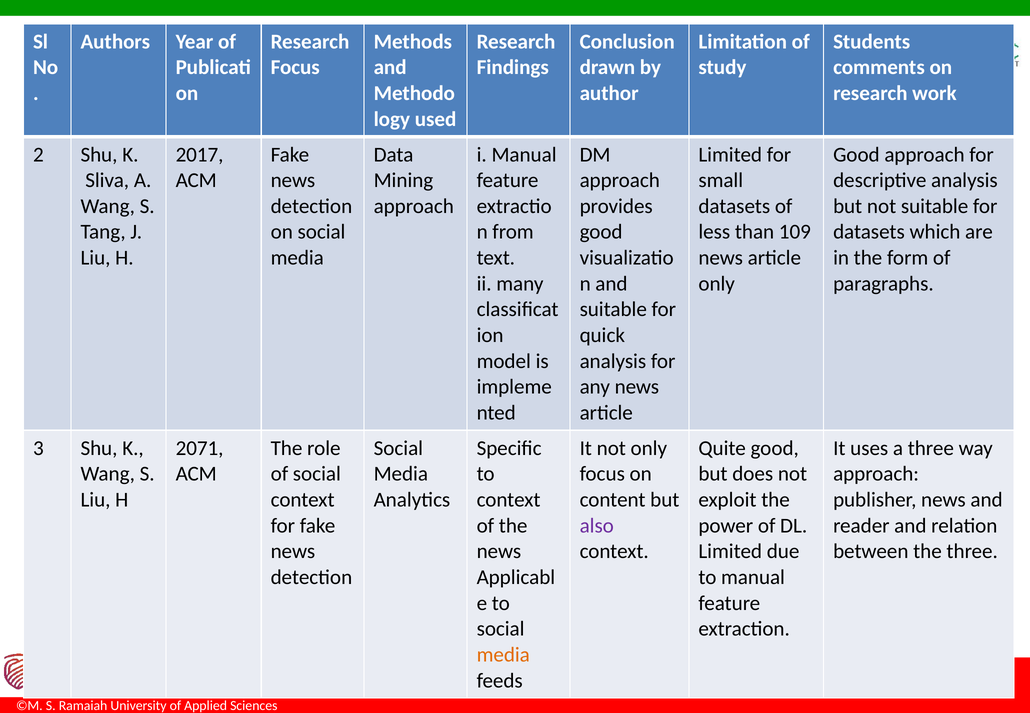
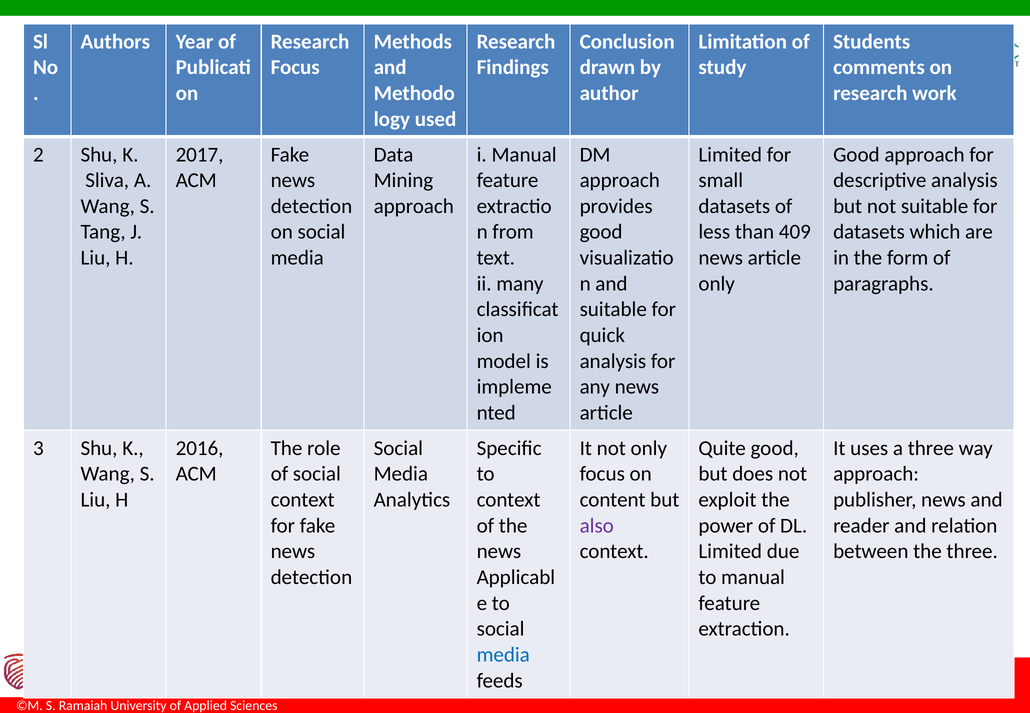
109: 109 -> 409
2071: 2071 -> 2016
media at (503, 655) colour: orange -> blue
